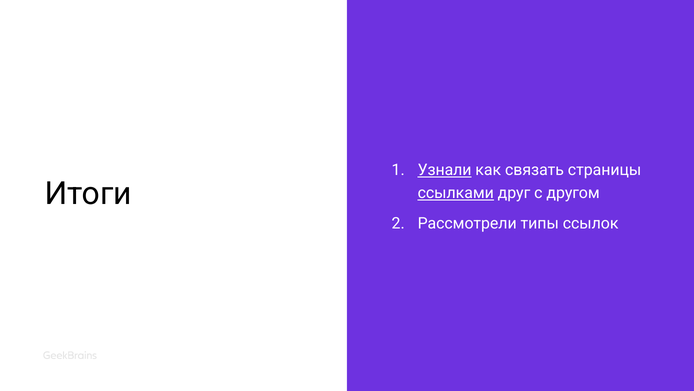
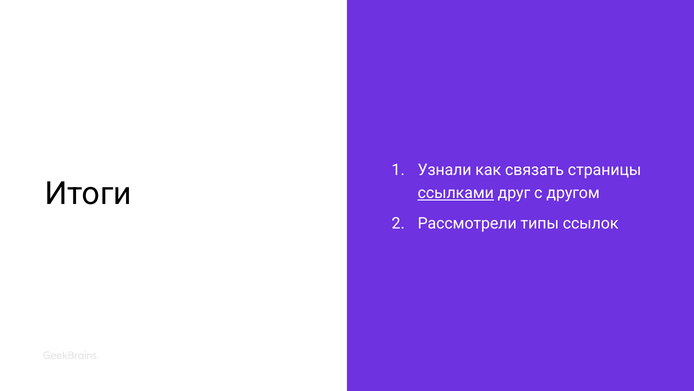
Узнали underline: present -> none
